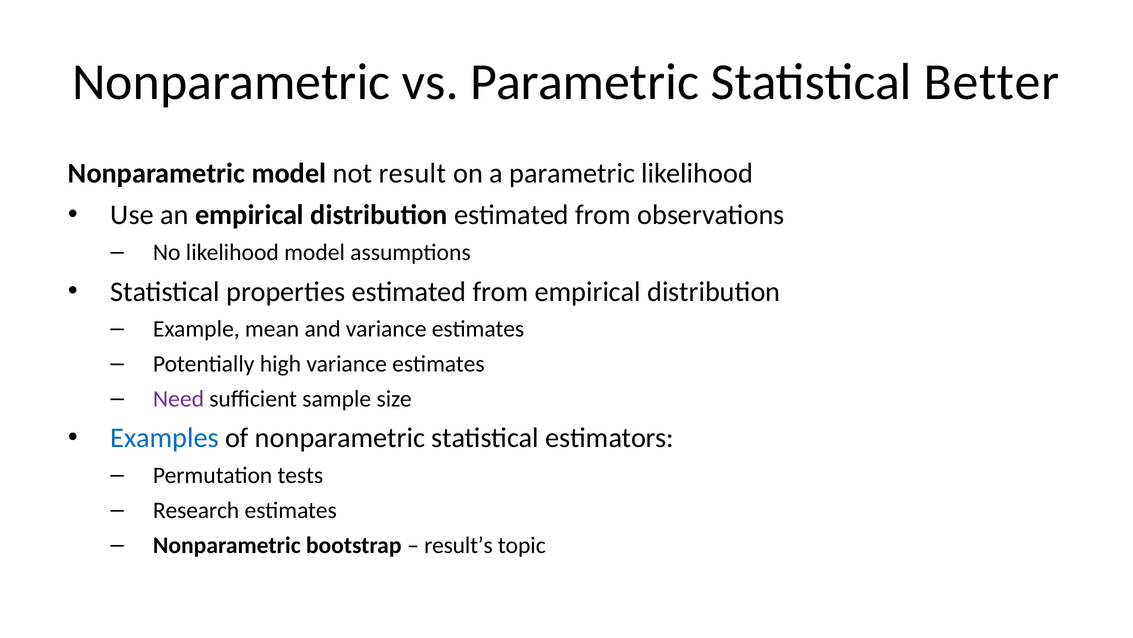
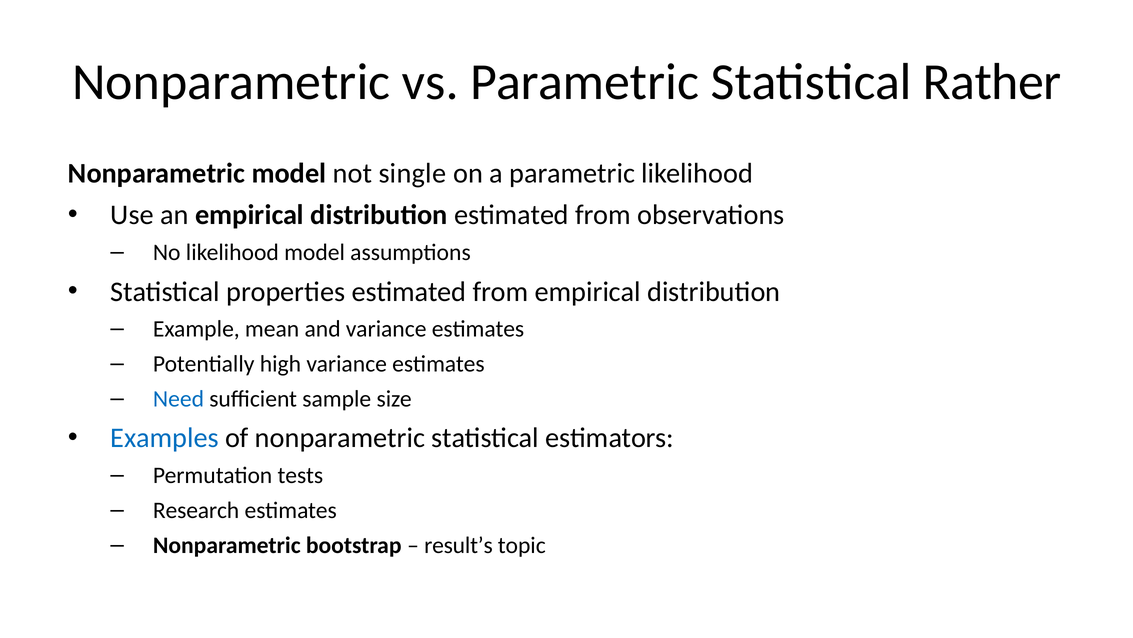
Better: Better -> Rather
result: result -> single
Need colour: purple -> blue
